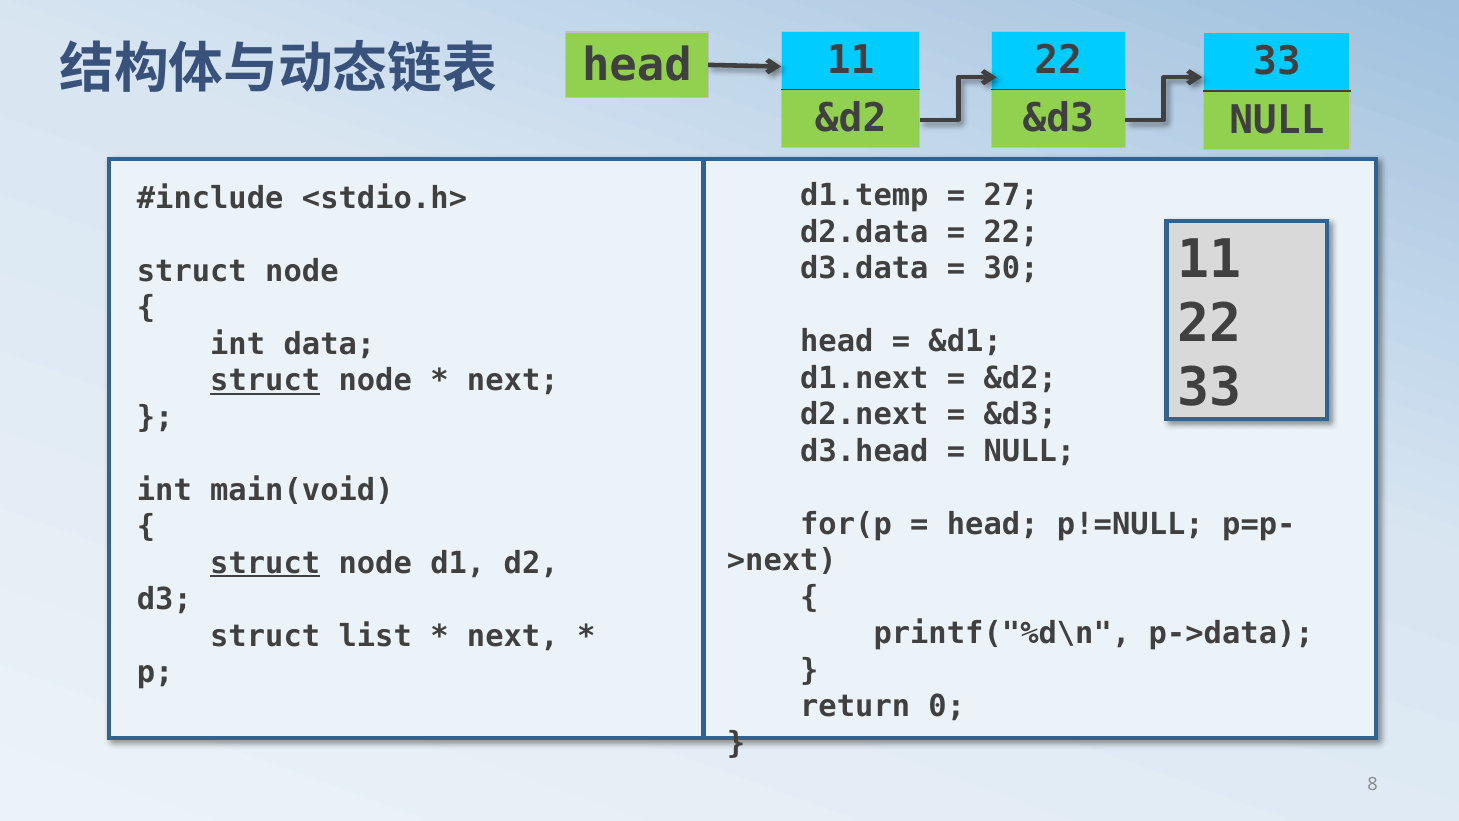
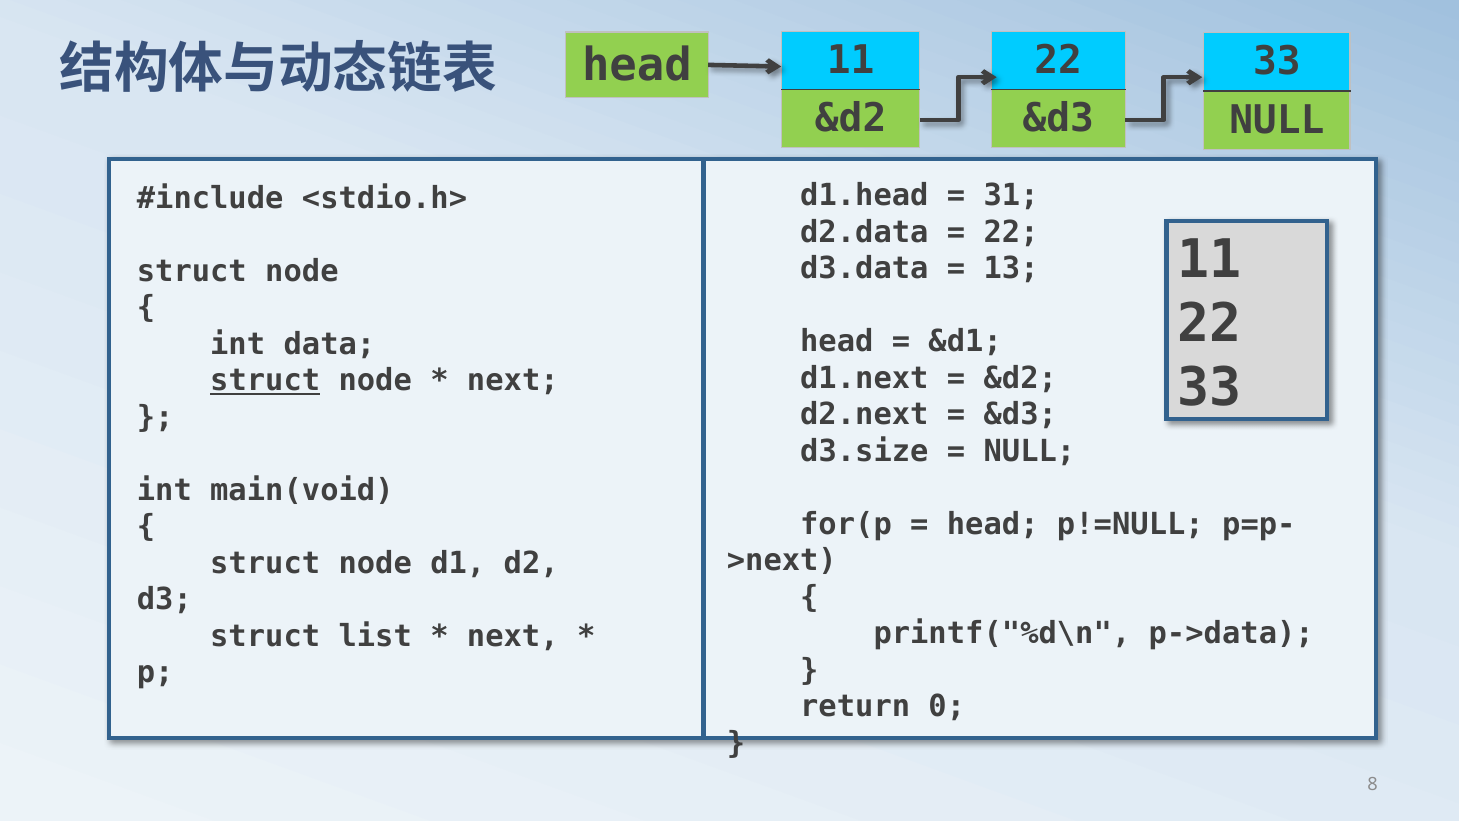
d1.temp: d1.temp -> d1.head
27: 27 -> 31
30: 30 -> 13
d3.head: d3.head -> d3.size
struct at (265, 563) underline: present -> none
